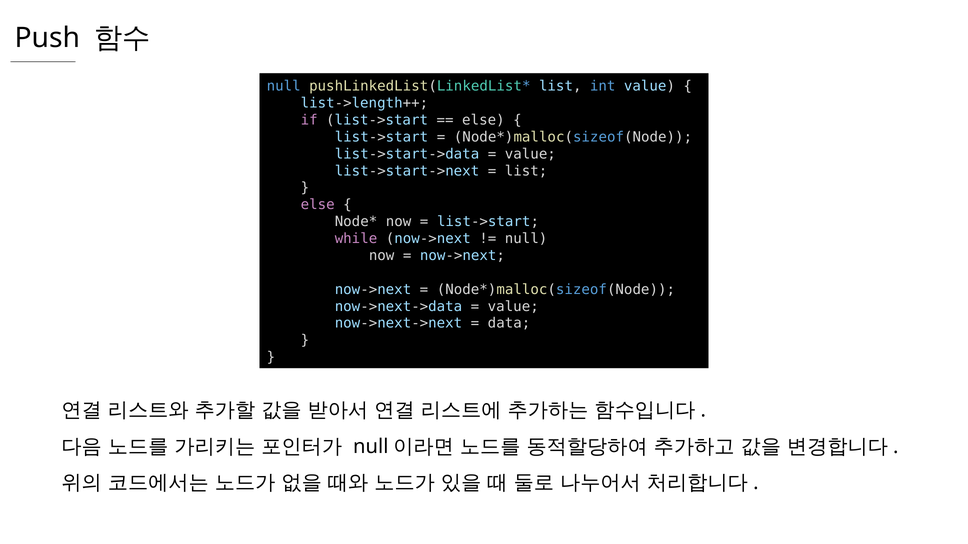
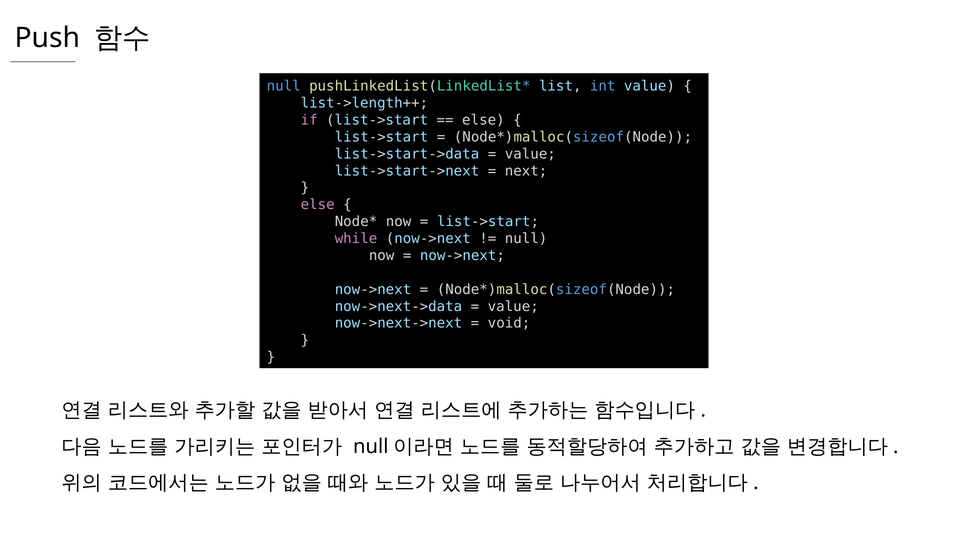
list at (526, 171): list -> next
data: data -> void
